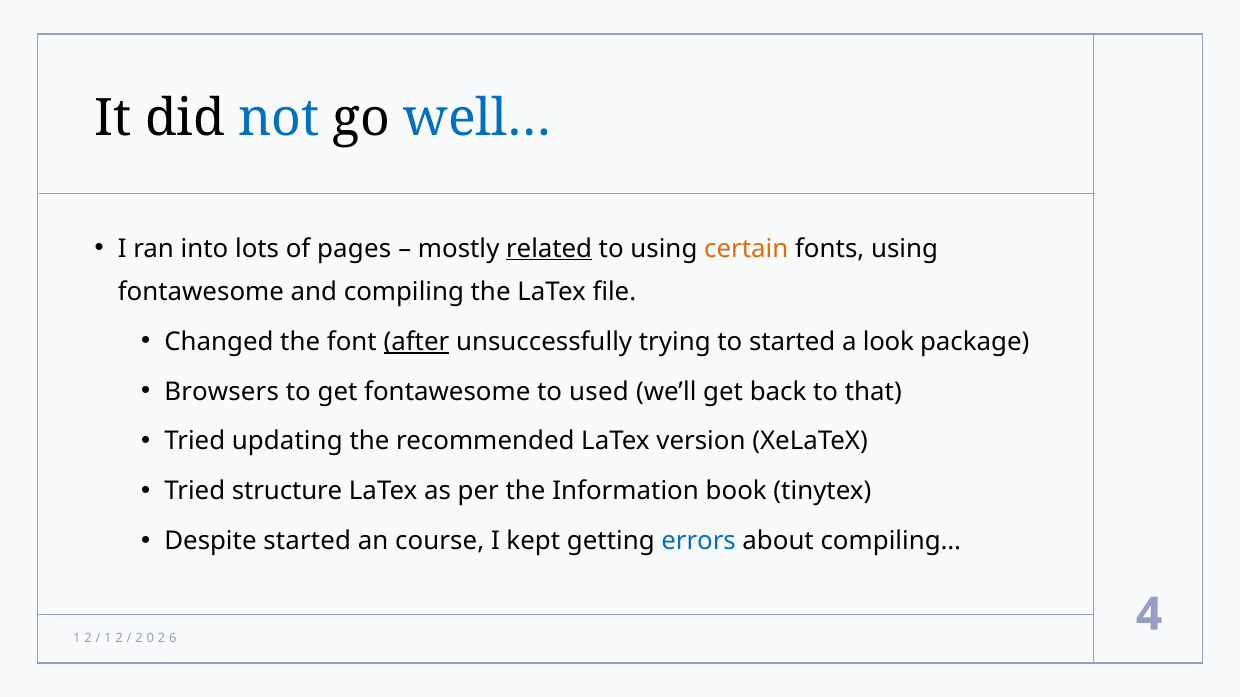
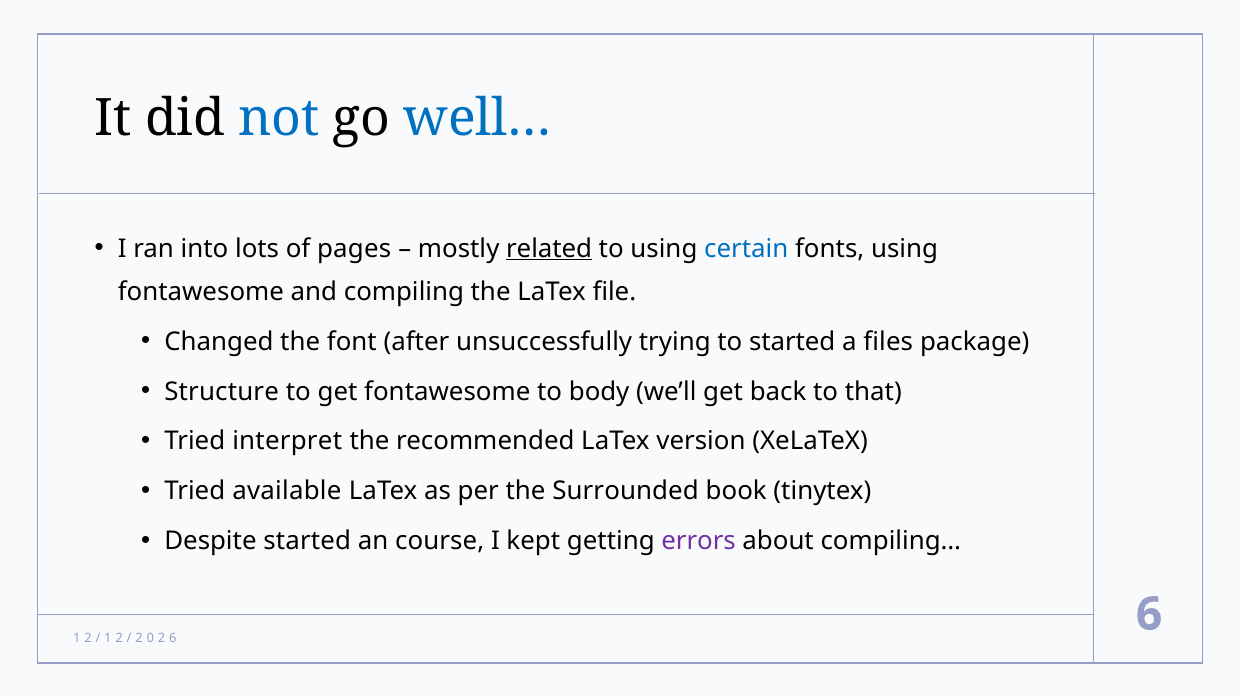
certain colour: orange -> blue
after underline: present -> none
look: look -> files
Browsers: Browsers -> Structure
used: used -> body
updating: updating -> interpret
structure: structure -> available
Information: Information -> Surrounded
errors colour: blue -> purple
4 at (1149, 615): 4 -> 6
